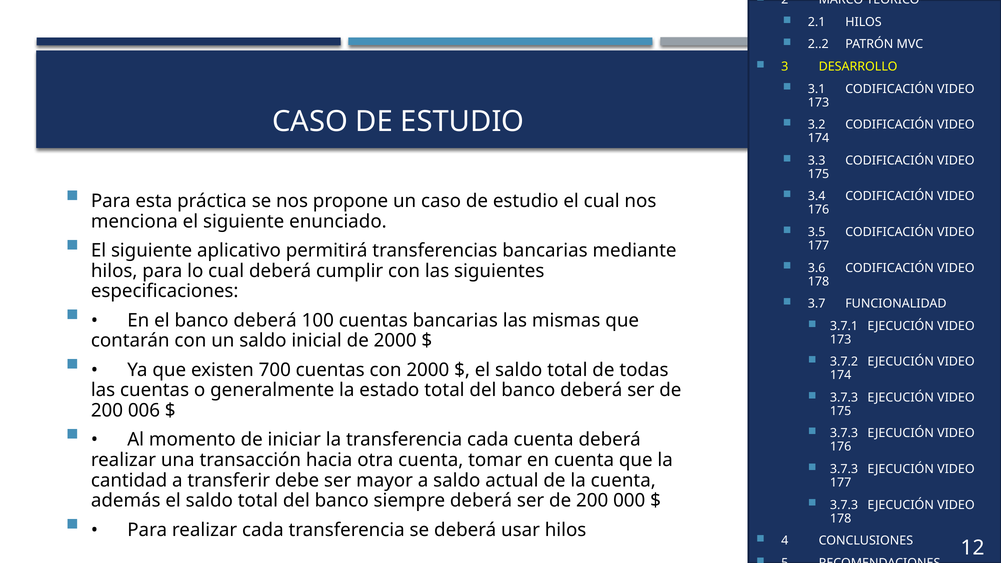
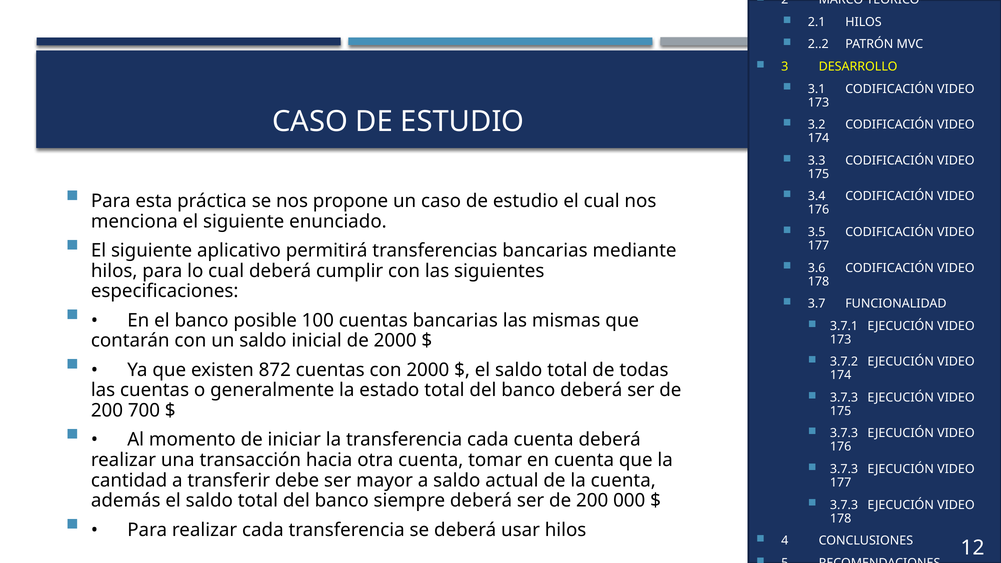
el banco deberá: deberá -> posible
700: 700 -> 872
006: 006 -> 700
